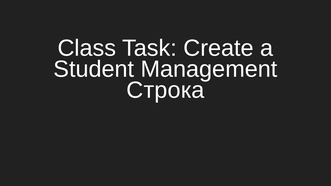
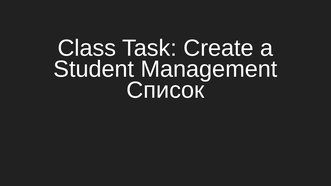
Строка: Строка -> Список
